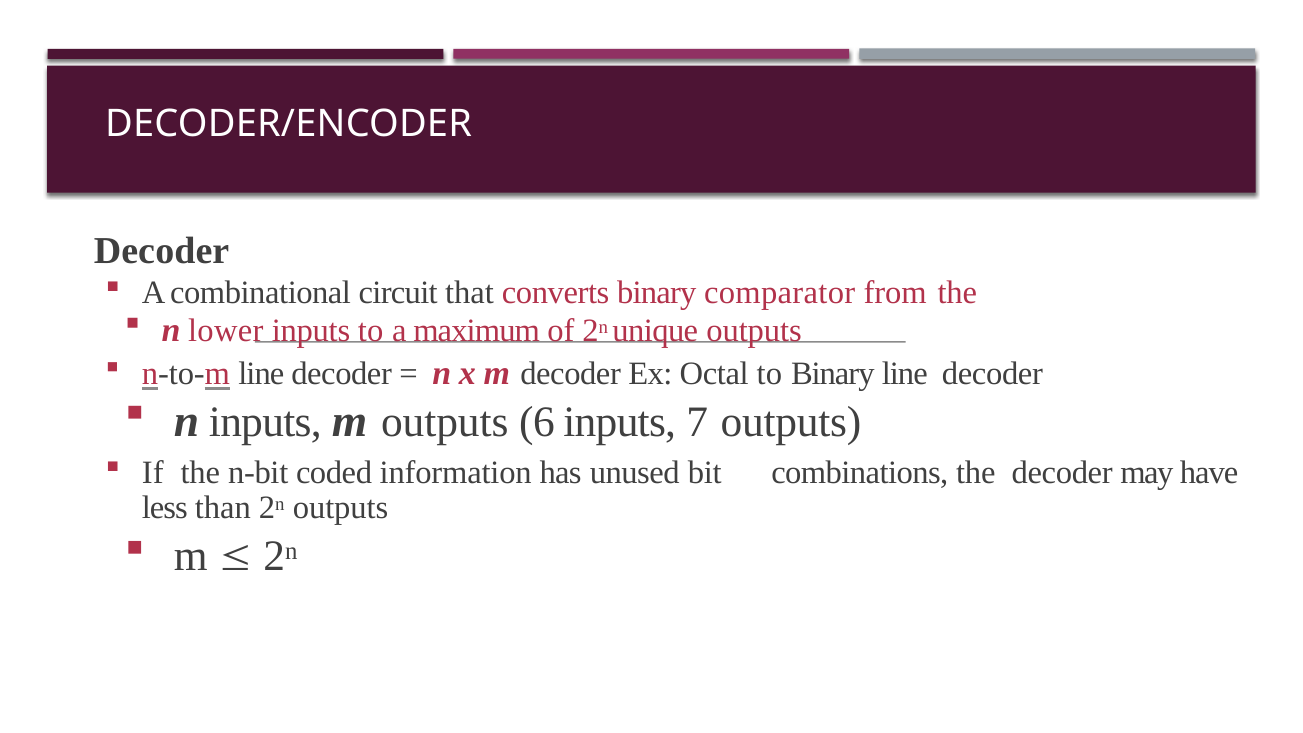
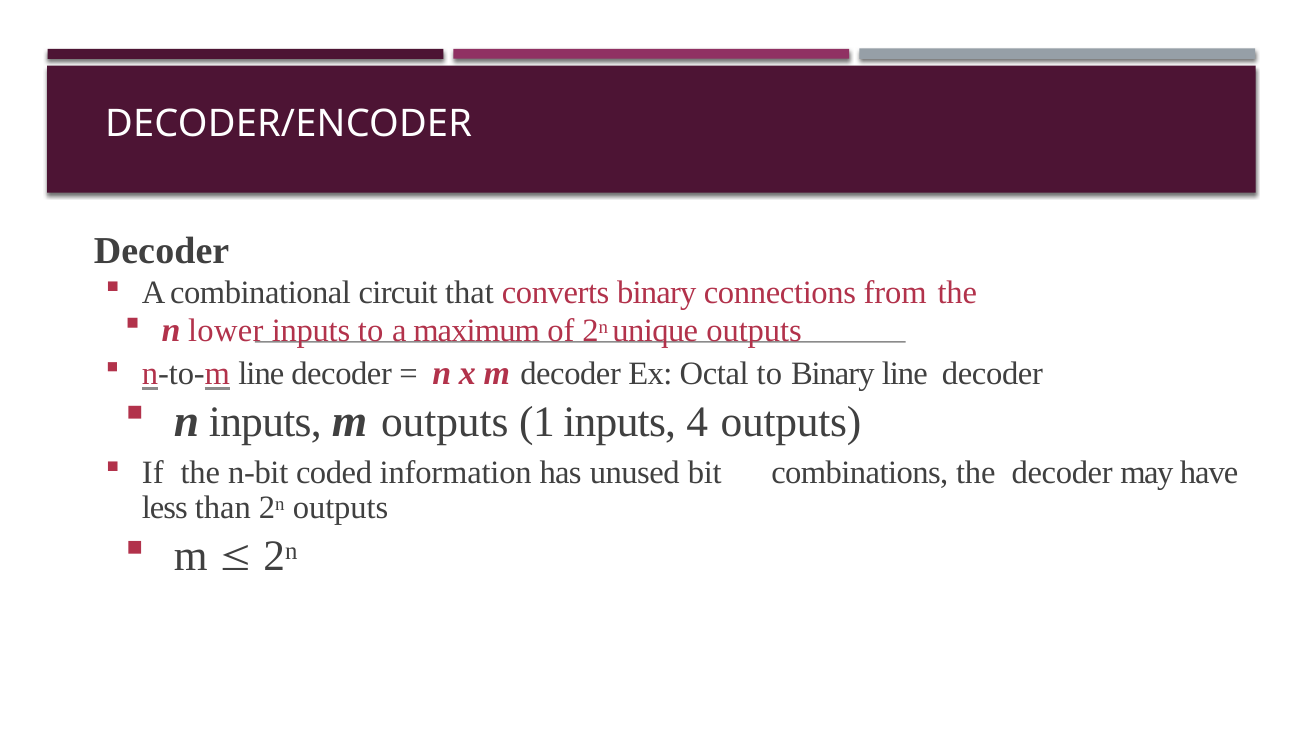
comparator: comparator -> connections
6: 6 -> 1
7: 7 -> 4
